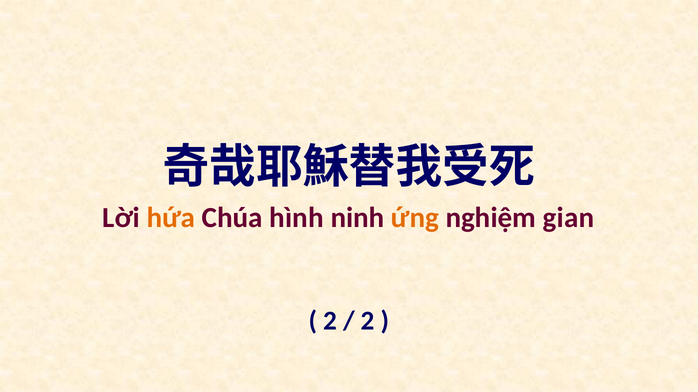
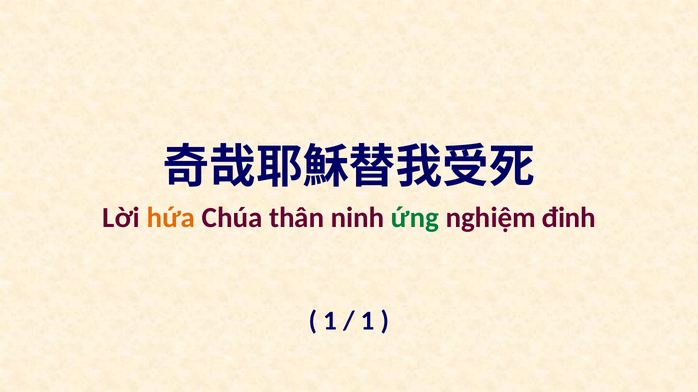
hình: hình -> thân
ứng colour: orange -> green
gian: gian -> đinh
2 at (330, 321): 2 -> 1
2 at (368, 321): 2 -> 1
